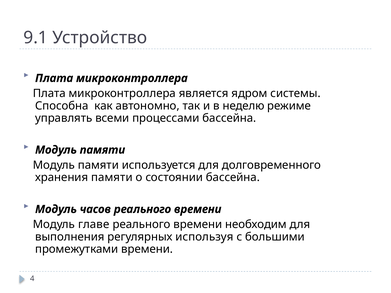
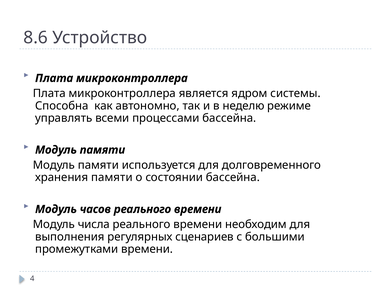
9.1: 9.1 -> 8.6
главе: главе -> числа
используя: используя -> сценариев
